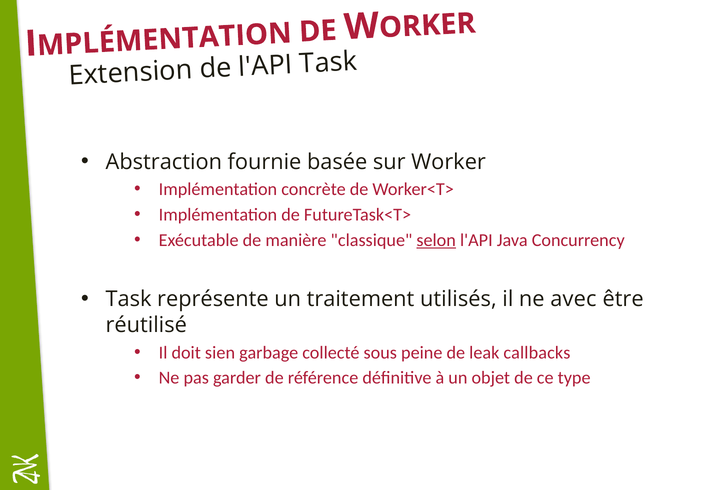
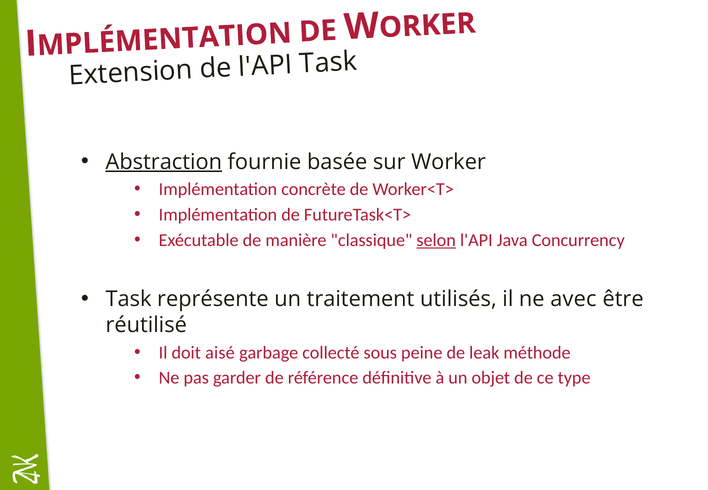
Abstraction underline: none -> present
sien: sien -> aisé
callbacks: callbacks -> méthode
